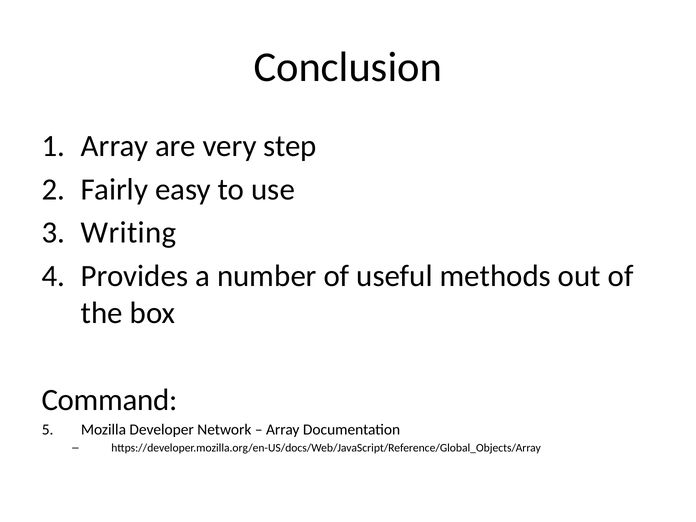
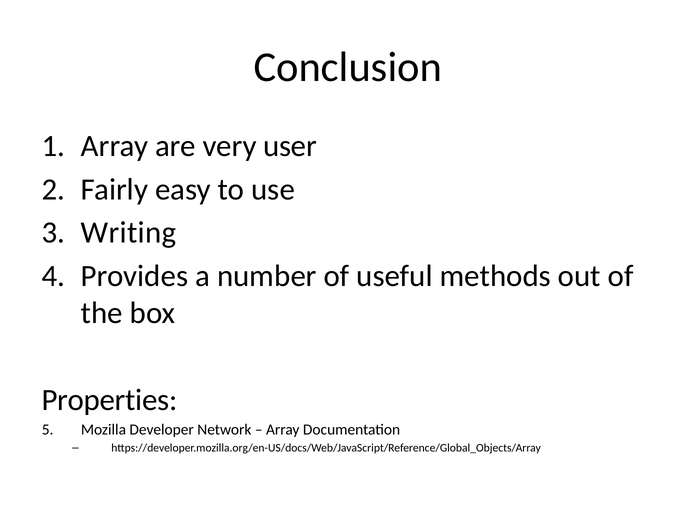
step: step -> user
Command: Command -> Properties
